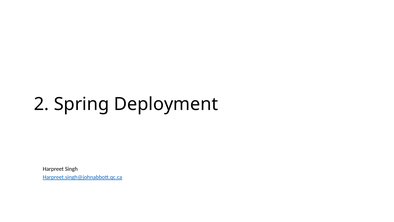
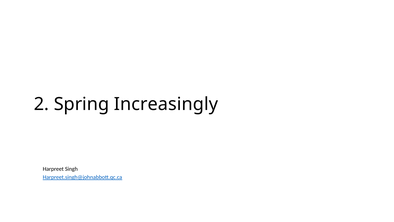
Deployment: Deployment -> Increasingly
